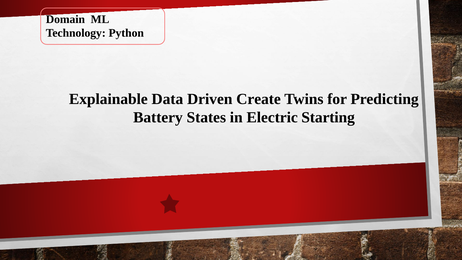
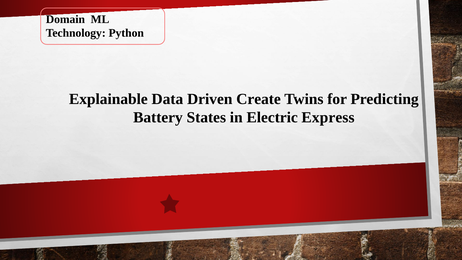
Starting: Starting -> Express
